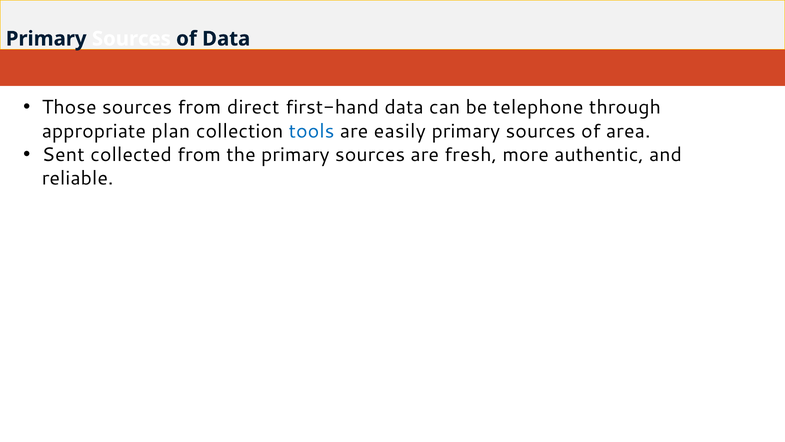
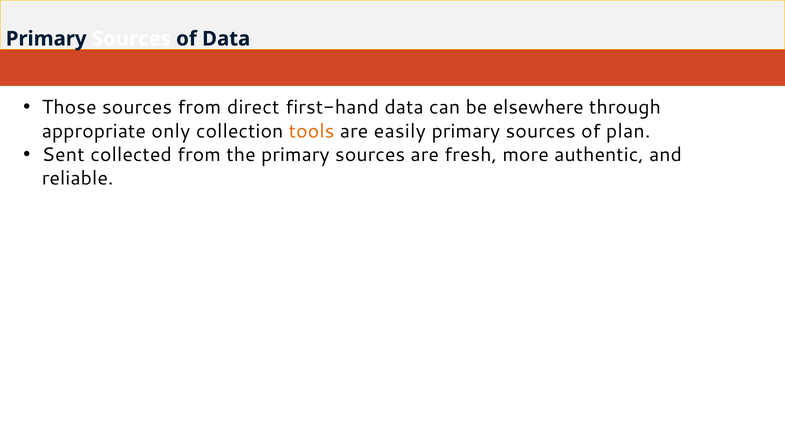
telephone: telephone -> elsewhere
plan: plan -> only
tools colour: blue -> orange
area: area -> plan
